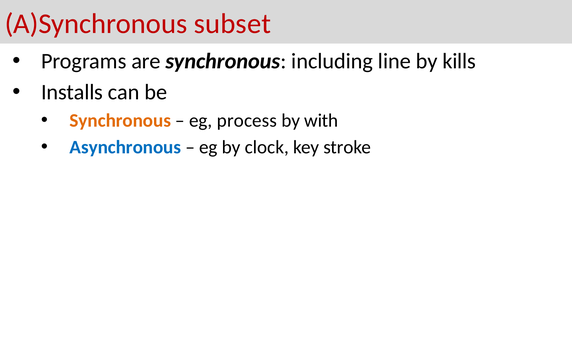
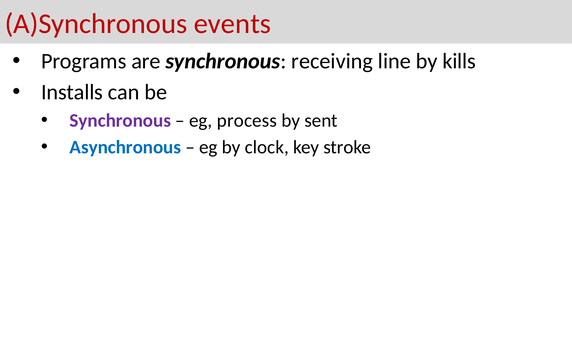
subset: subset -> events
including: including -> receiving
Synchronous at (120, 121) colour: orange -> purple
with: with -> sent
